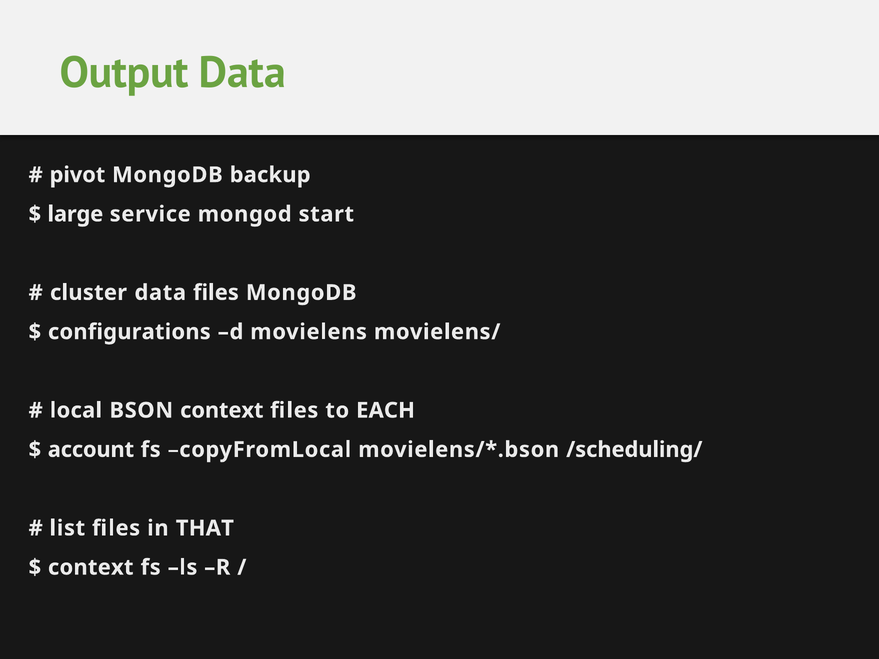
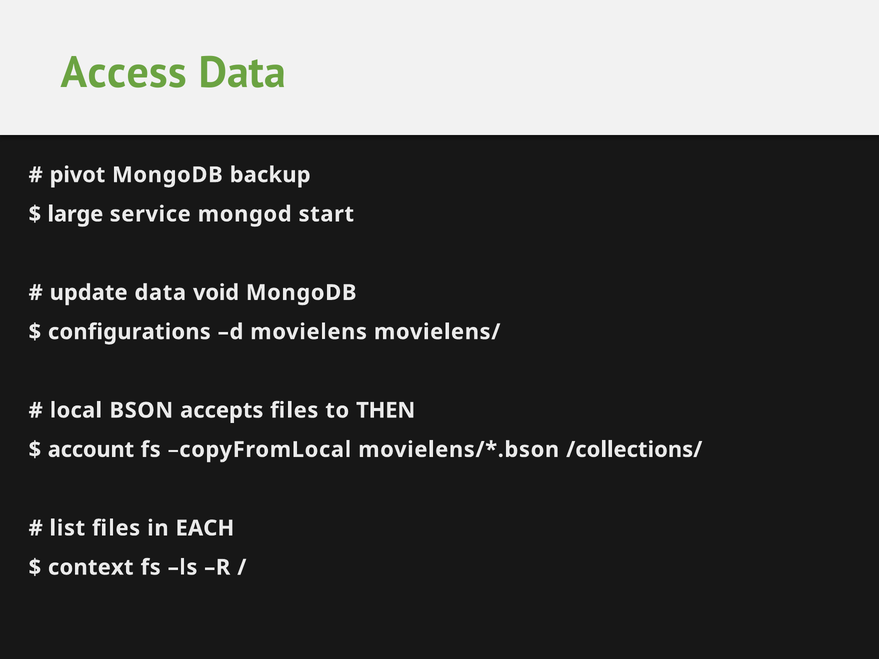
Output: Output -> Access
cluster: cluster -> update
data files: files -> void
BSON context: context -> accepts
EACH: EACH -> THEN
/scheduling/: /scheduling/ -> /collections/
THAT: THAT -> EACH
